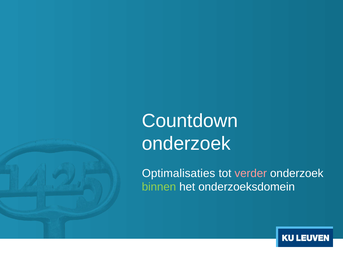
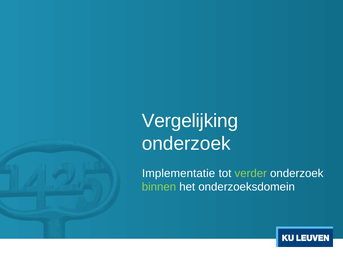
Countdown: Countdown -> Vergelijking
Optimalisaties: Optimalisaties -> Implementatie
verder colour: pink -> light green
